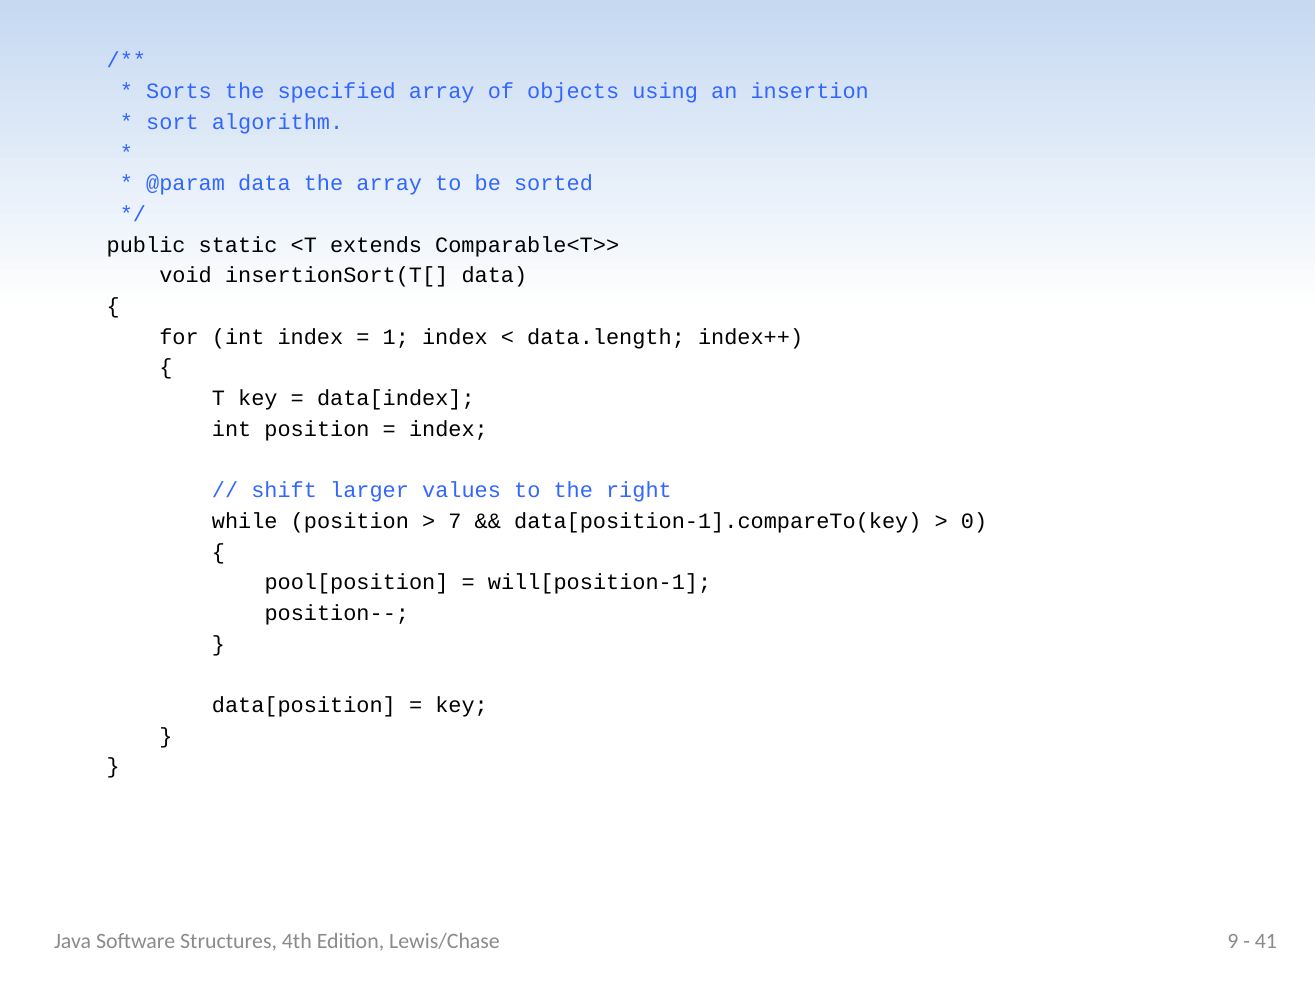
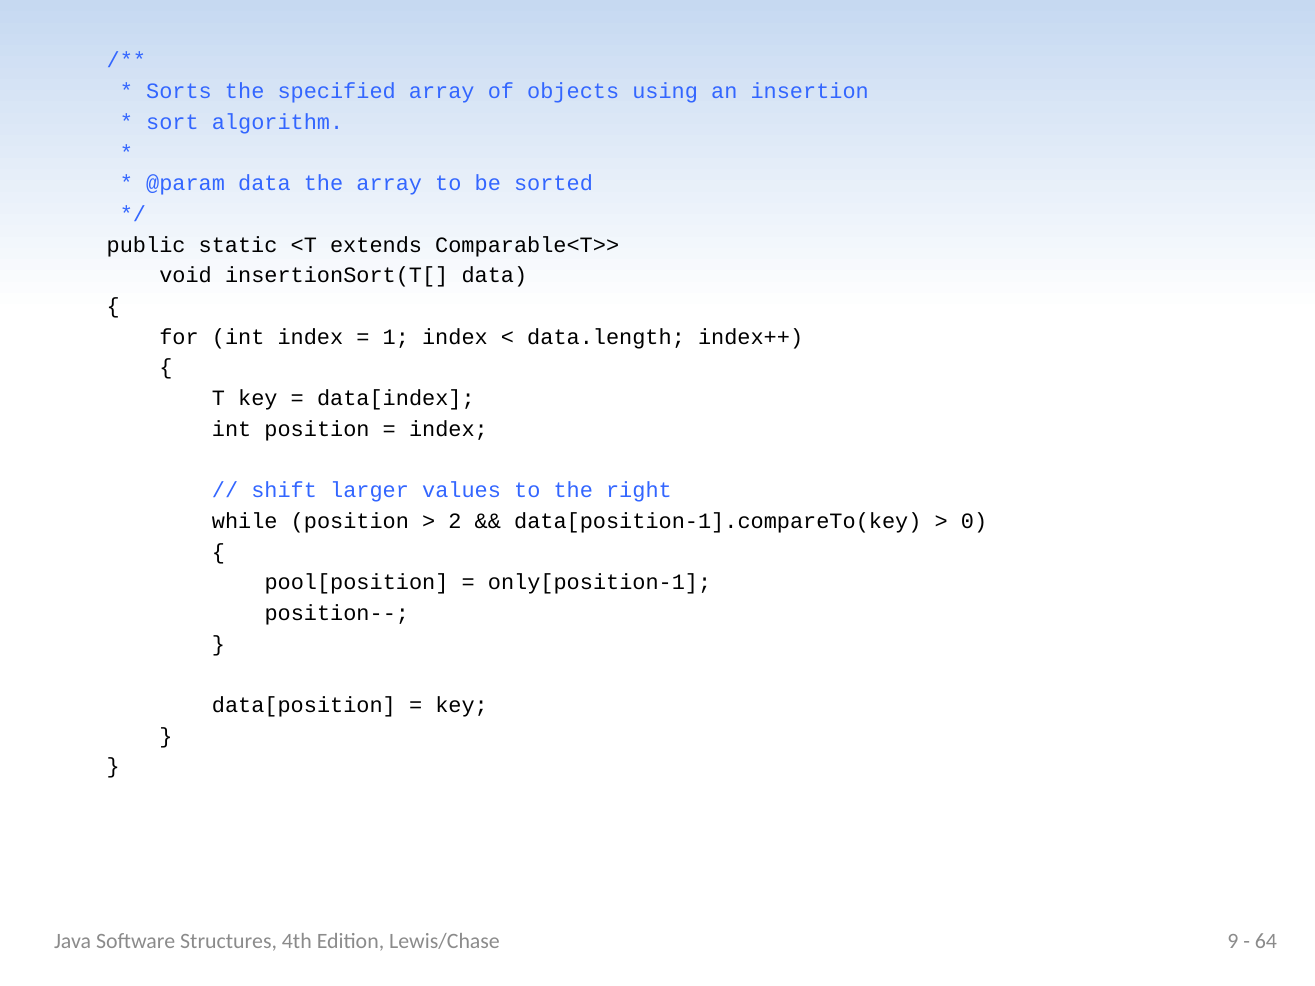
7: 7 -> 2
will[position-1: will[position-1 -> only[position-1
41: 41 -> 64
